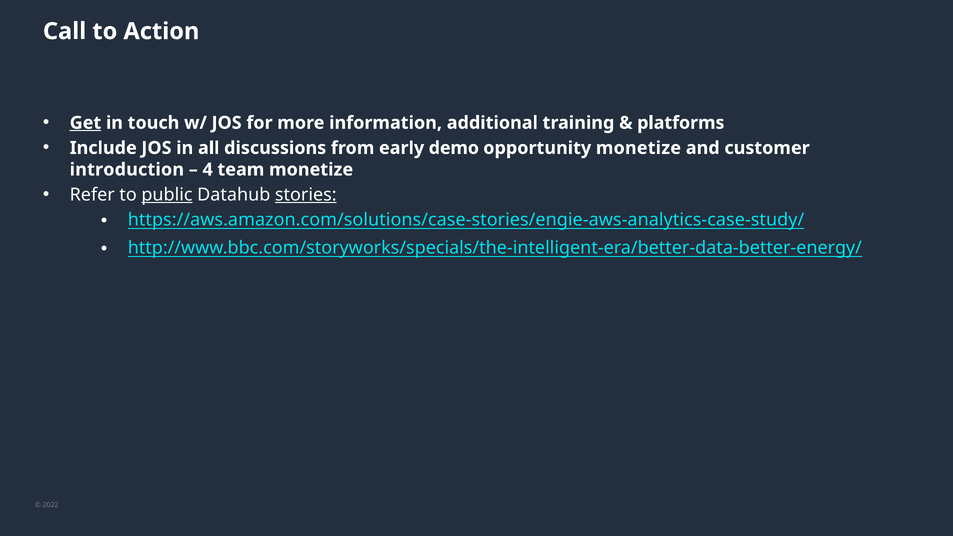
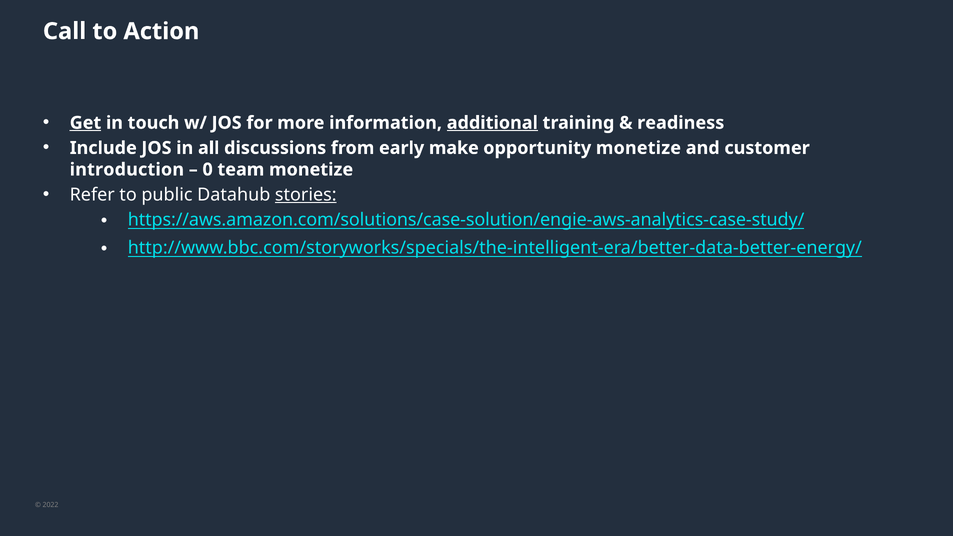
additional underline: none -> present
platforms: platforms -> readiness
demo: demo -> make
4: 4 -> 0
public underline: present -> none
https://aws.amazon.com/solutions/case-stories/engie-aws-analytics-case-study/: https://aws.amazon.com/solutions/case-stories/engie-aws-analytics-case-study/ -> https://aws.amazon.com/solutions/case-solution/engie-aws-analytics-case-study/
